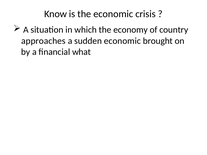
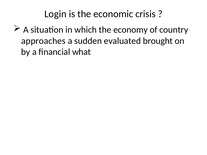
Know: Know -> Login
sudden economic: economic -> evaluated
